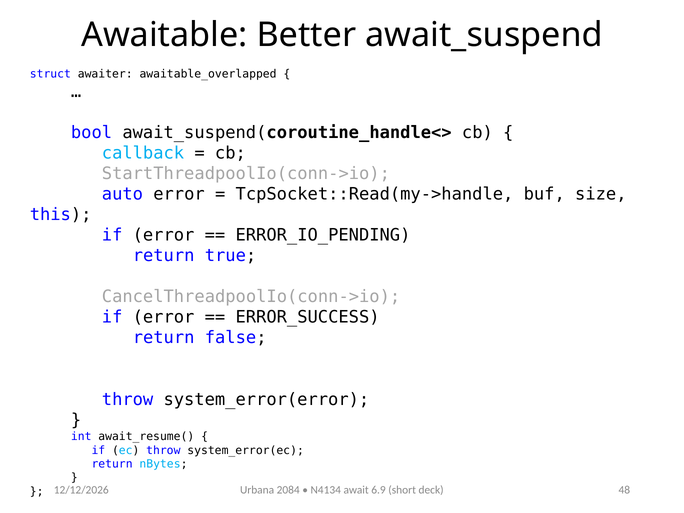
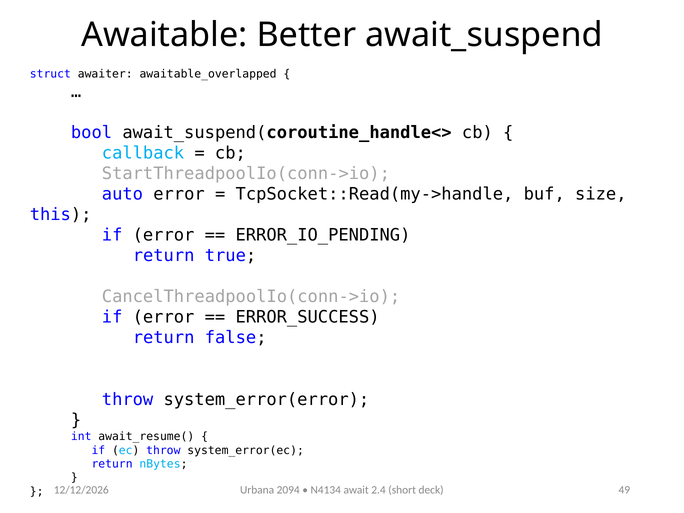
2084: 2084 -> 2094
6.9: 6.9 -> 2.4
48: 48 -> 49
